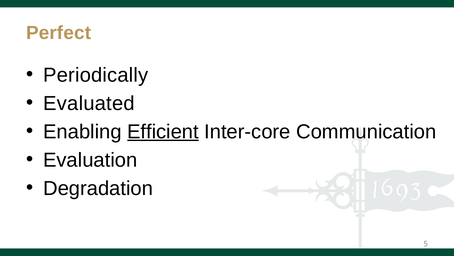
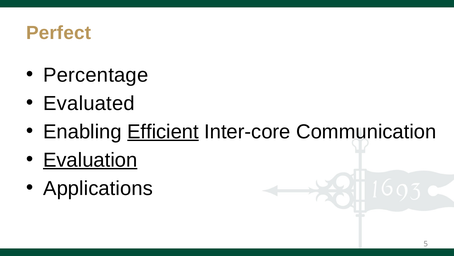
Periodically: Periodically -> Percentage
Evaluation underline: none -> present
Degradation: Degradation -> Applications
